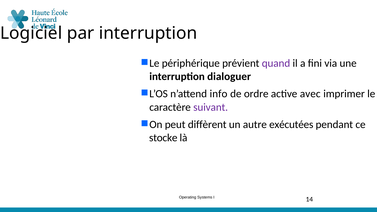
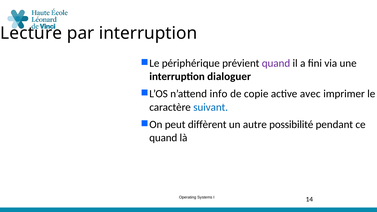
Logiciel: Logiciel -> Lecture
ordre: ordre -> copie
suivant colour: purple -> blue
exécutées: exécutées -> possibilité
stocke at (163, 138): stocke -> quand
